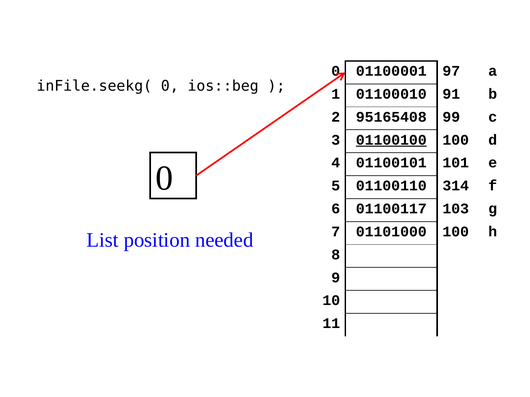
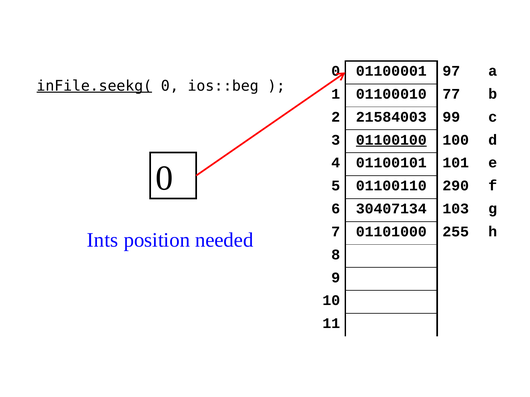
inFile.seekg( underline: none -> present
91: 91 -> 77
95165408: 95165408 -> 21584003
314: 314 -> 290
01100117: 01100117 -> 30407134
01101000 100: 100 -> 255
List: List -> Ints
